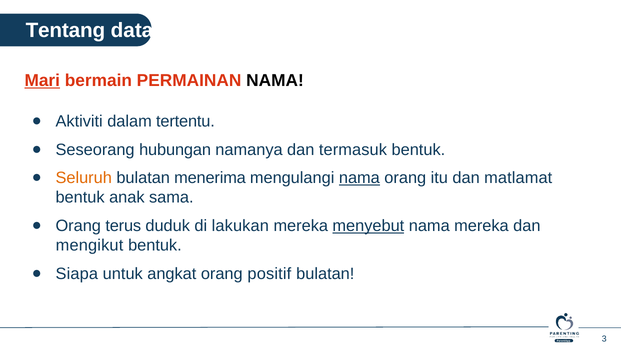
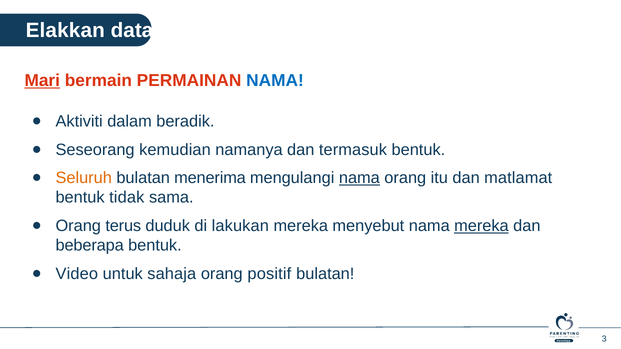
Tentang: Tentang -> Elakkan
NAMA at (275, 81) colour: black -> blue
tertentu: tertentu -> beradik
hubungan: hubungan -> kemudian
anak: anak -> tidak
menyebut underline: present -> none
mereka at (481, 226) underline: none -> present
mengikut: mengikut -> beberapa
Siapa: Siapa -> Video
angkat: angkat -> sahaja
